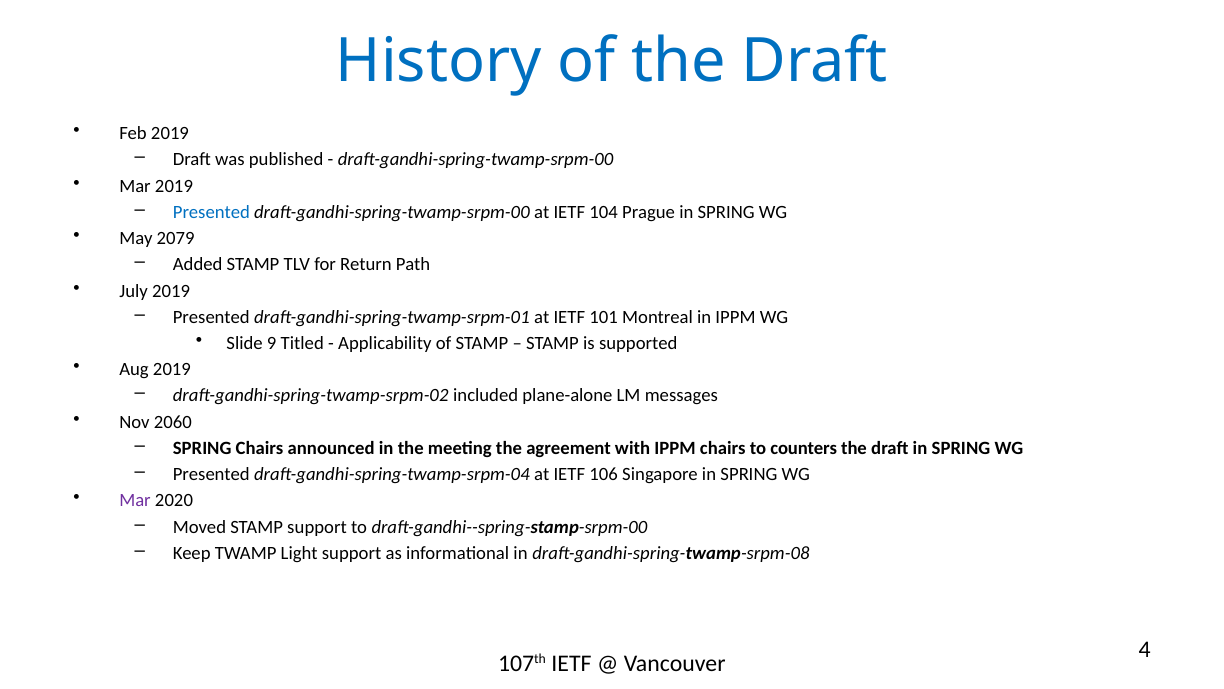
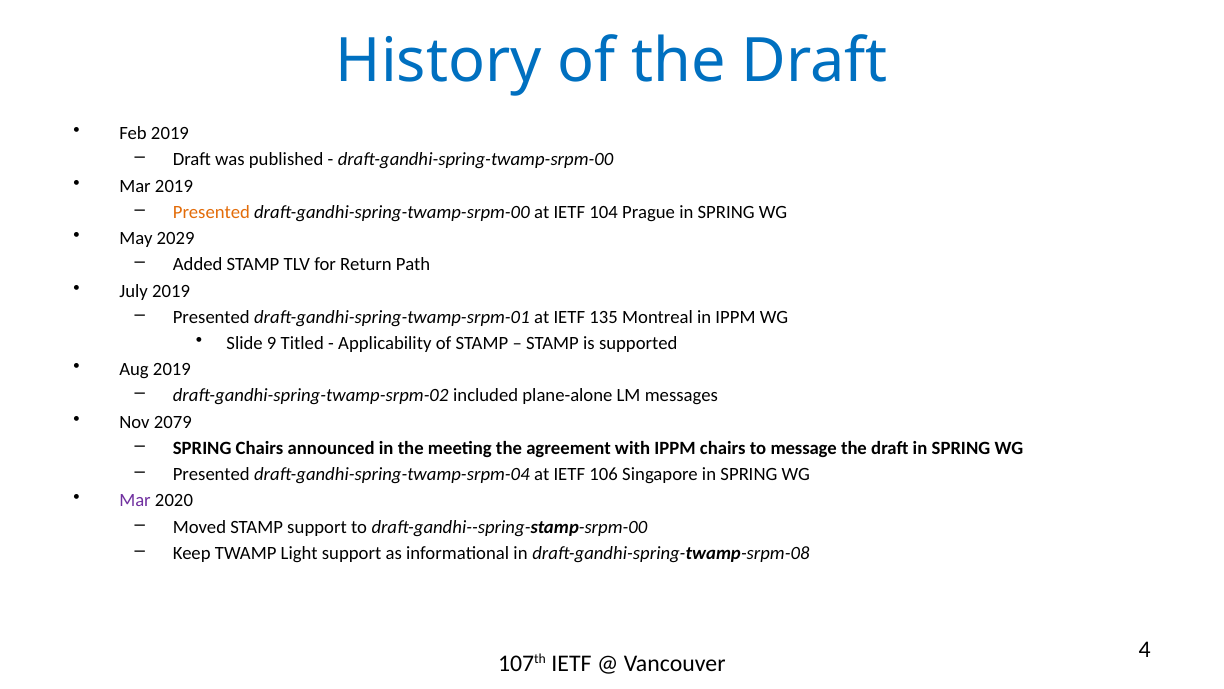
Presented at (211, 212) colour: blue -> orange
2079: 2079 -> 2029
101: 101 -> 135
2060: 2060 -> 2079
counters: counters -> message
